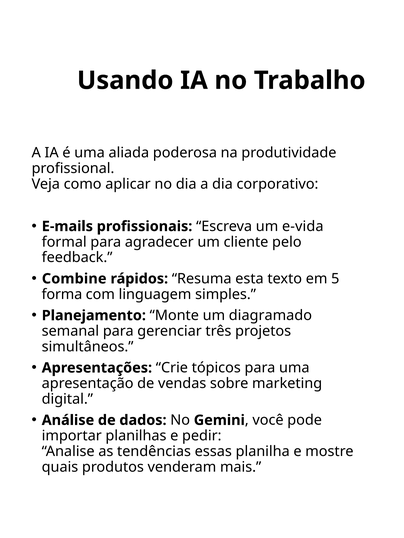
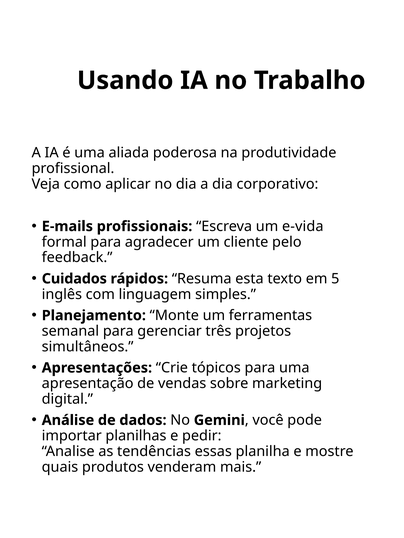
Combine: Combine -> Cuidados
forma: forma -> inglês
diagramado: diagramado -> ferramentas
